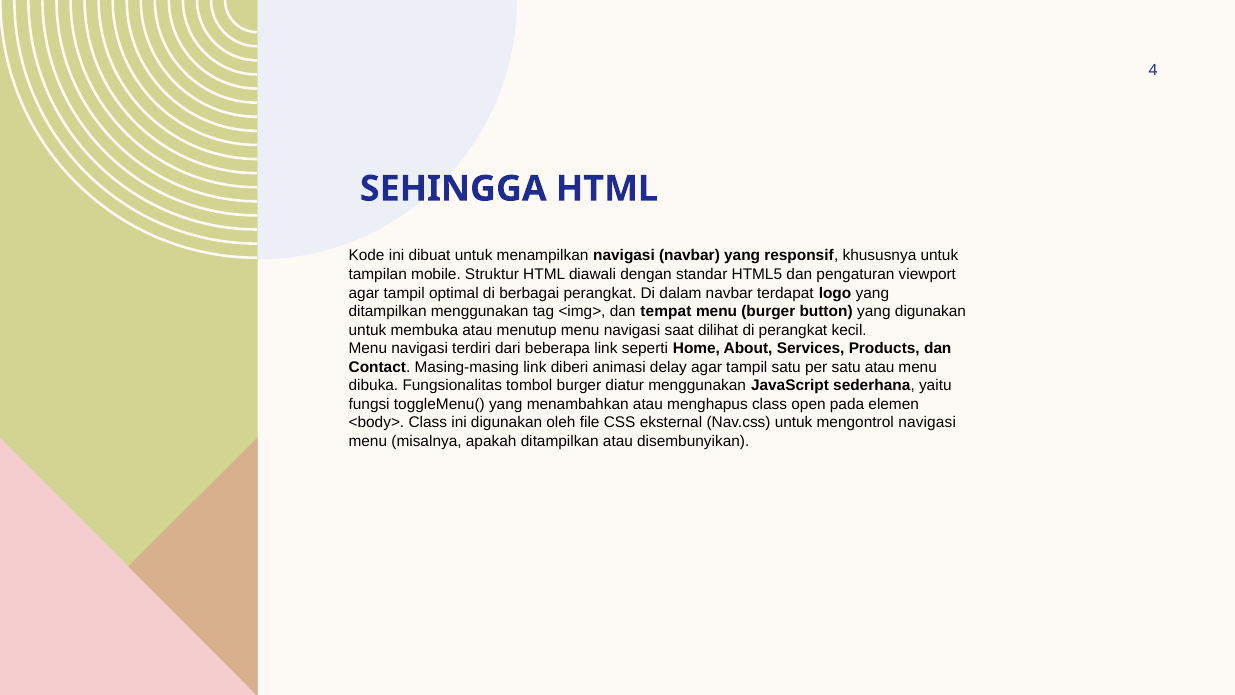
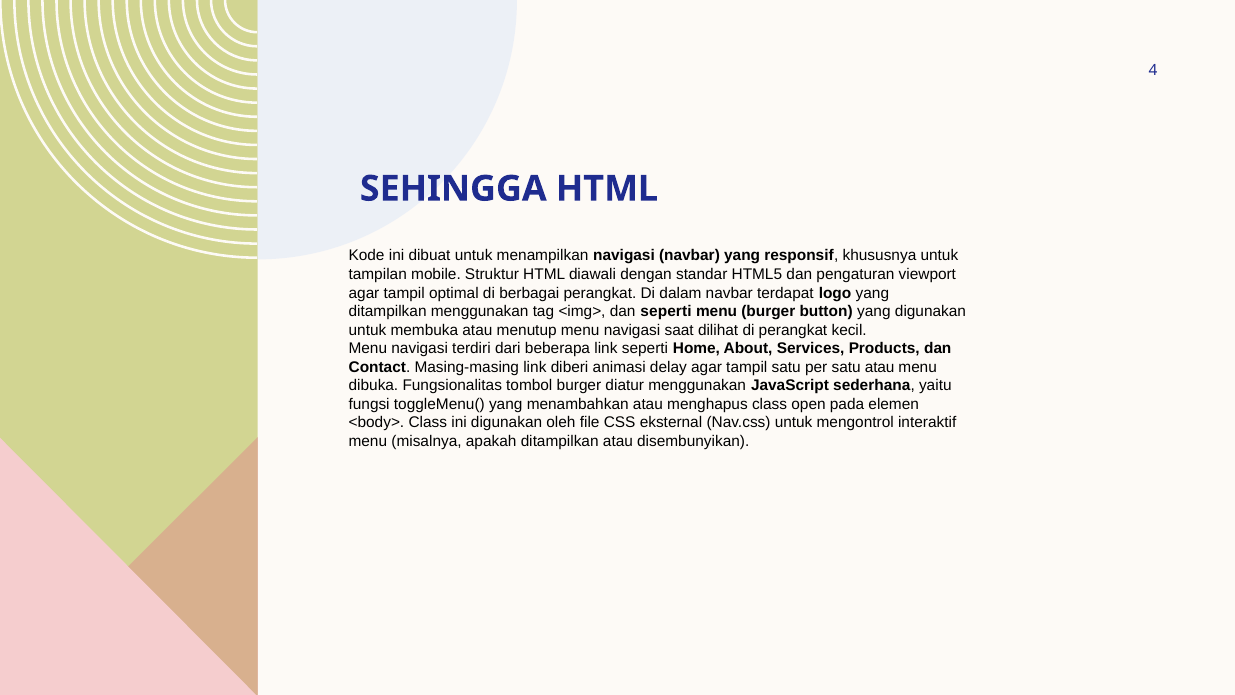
dan tempat: tempat -> seperti
mengontrol navigasi: navigasi -> interaktif
